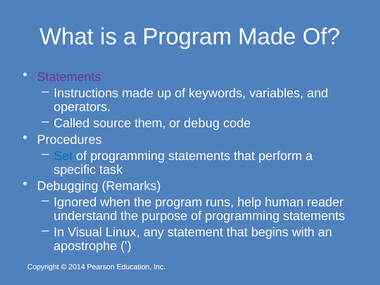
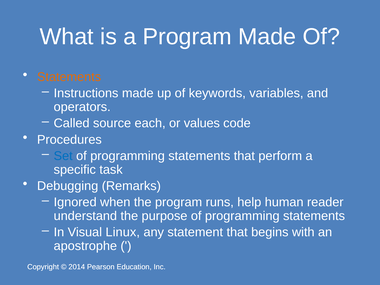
Statements at (69, 77) colour: purple -> orange
them: them -> each
debug: debug -> values
